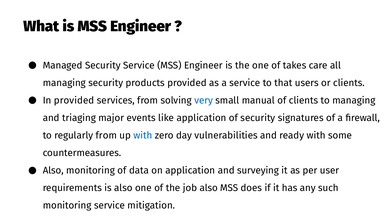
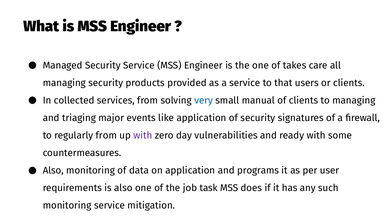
In provided: provided -> collected
with at (143, 135) colour: blue -> purple
surveying: surveying -> programs
job also: also -> task
